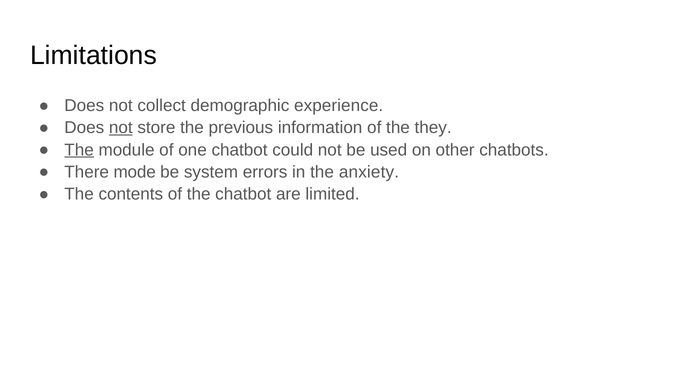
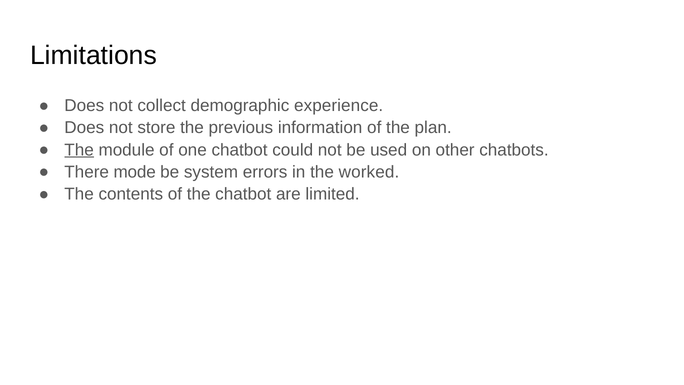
not at (121, 128) underline: present -> none
they: they -> plan
anxiety: anxiety -> worked
